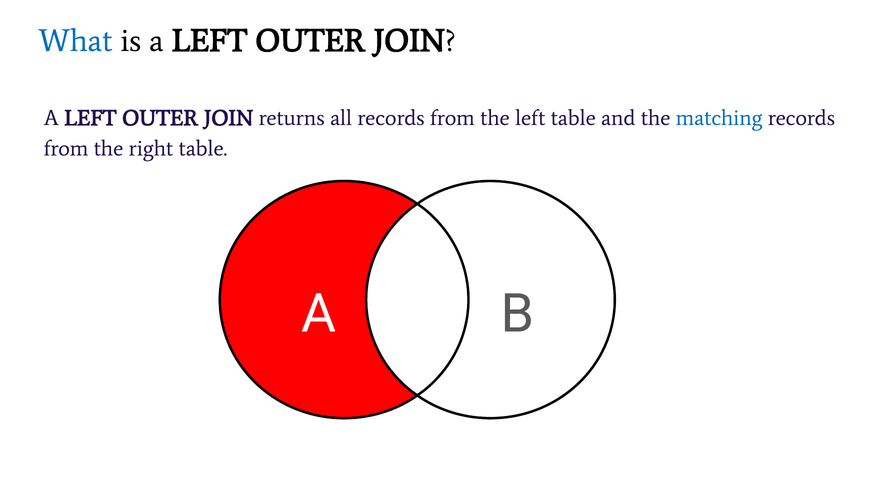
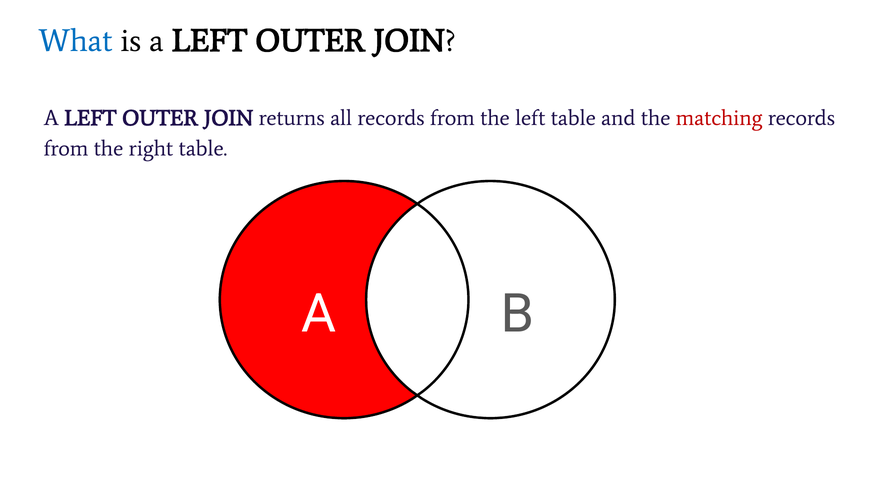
matching colour: blue -> red
